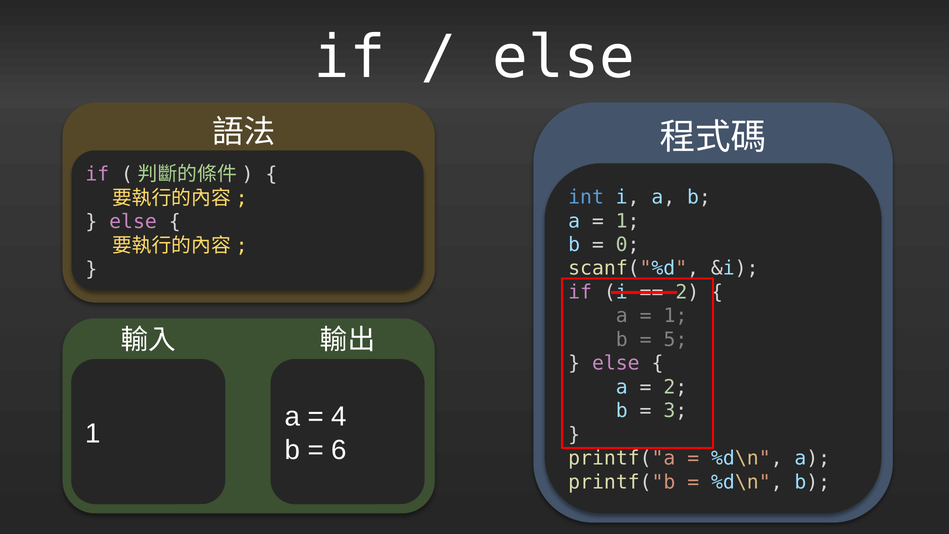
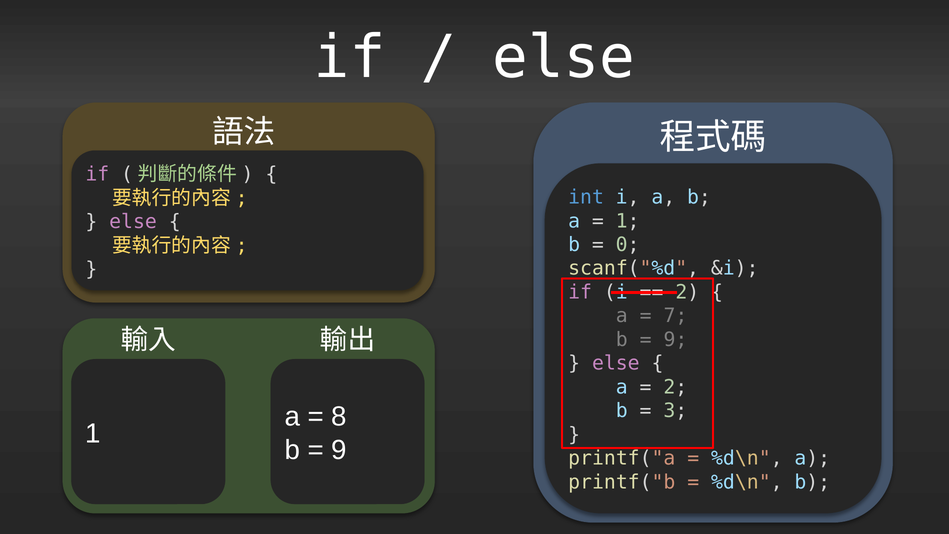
1 at (675, 316): 1 -> 7
5 at (675, 340): 5 -> 9
4: 4 -> 8
6 at (339, 450): 6 -> 9
